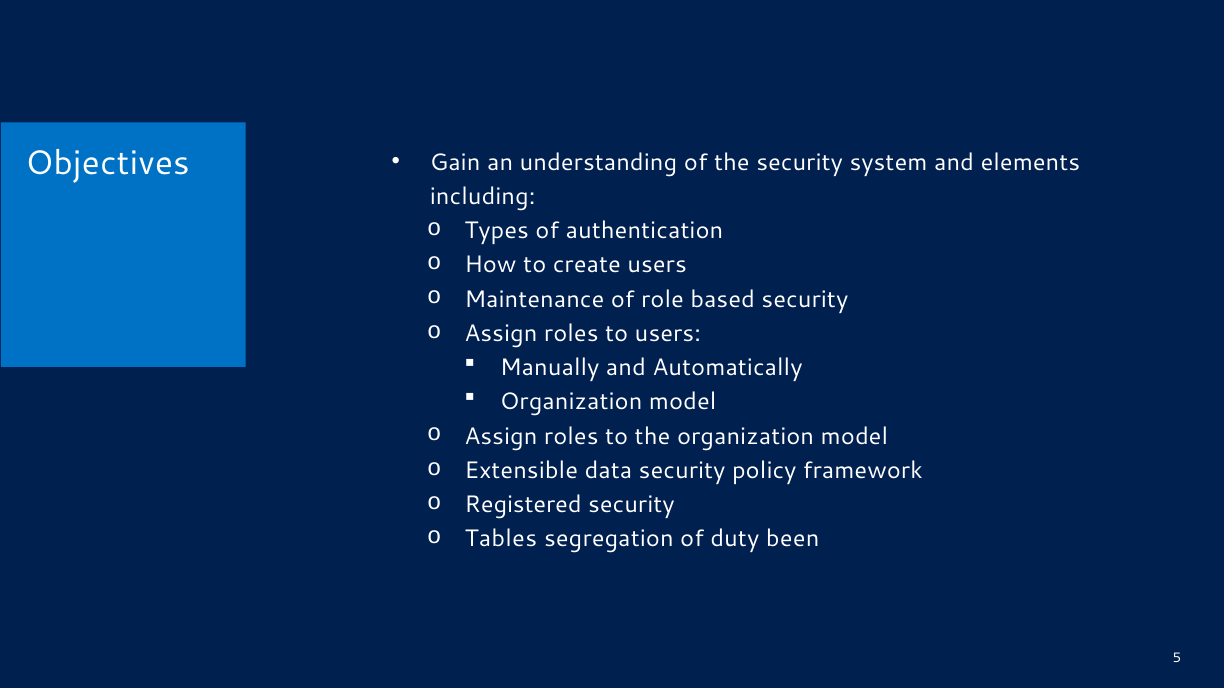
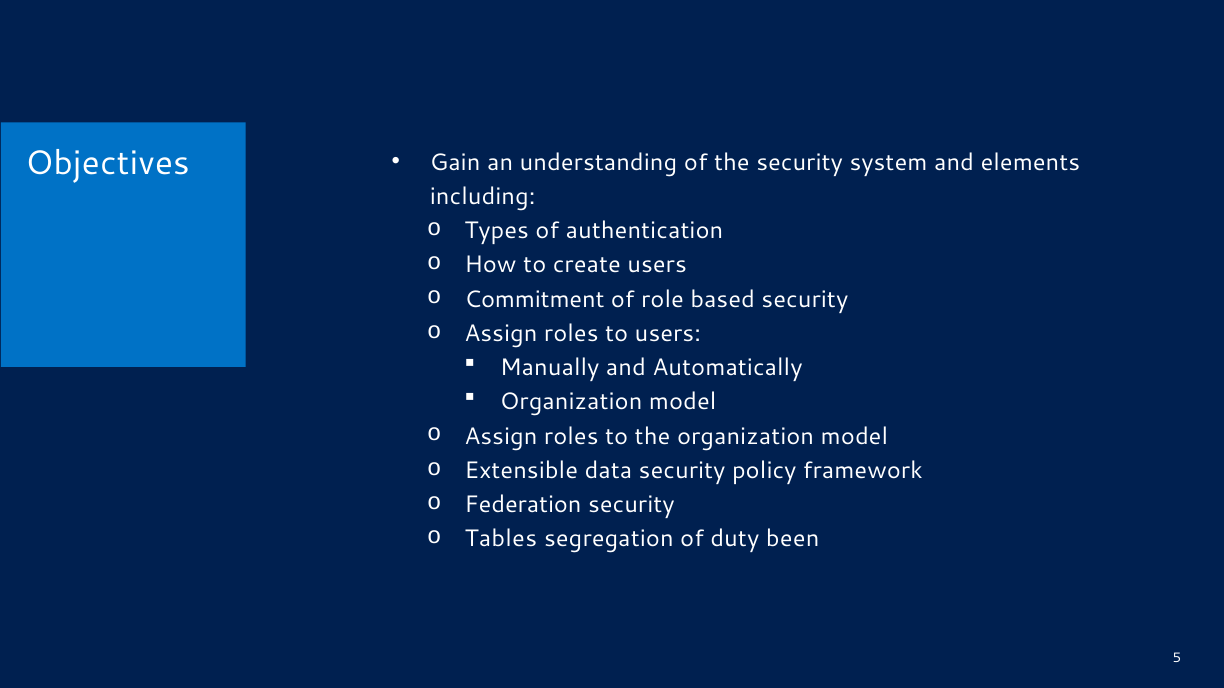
Maintenance: Maintenance -> Commitment
Registered: Registered -> Federation
